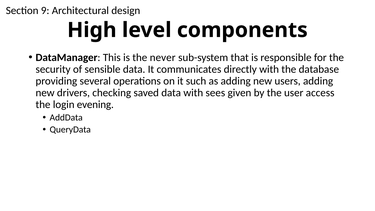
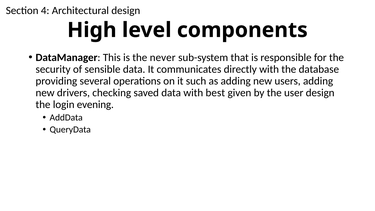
9: 9 -> 4
sees: sees -> best
user access: access -> design
